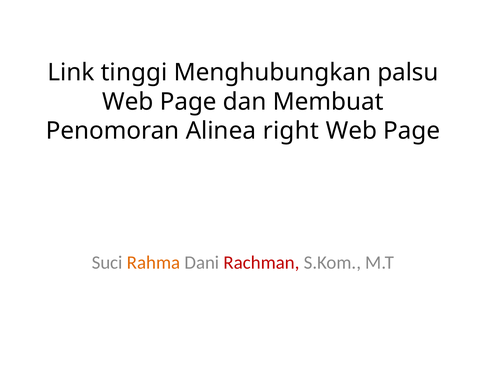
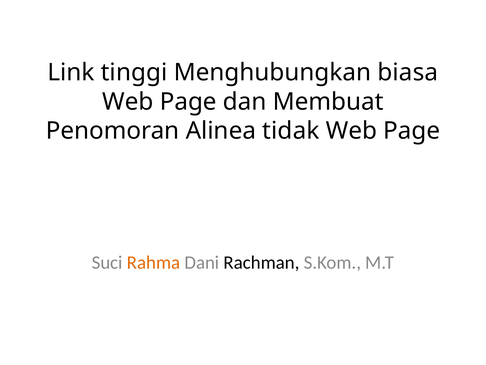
palsu: palsu -> biasa
right: right -> tidak
Rachman colour: red -> black
